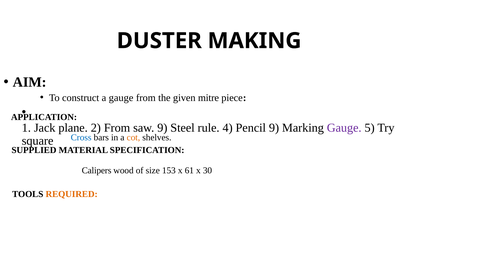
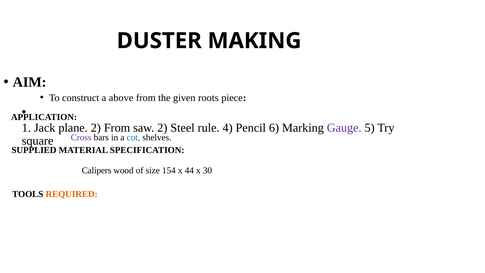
a gauge: gauge -> above
mitre: mitre -> roots
saw 9: 9 -> 2
Pencil 9: 9 -> 6
Cross colour: blue -> purple
cot colour: orange -> blue
153: 153 -> 154
61: 61 -> 44
